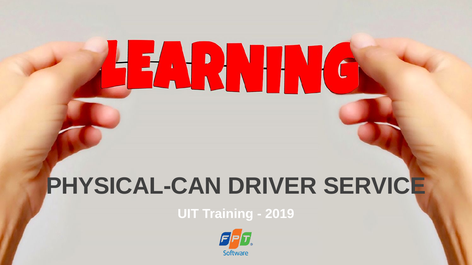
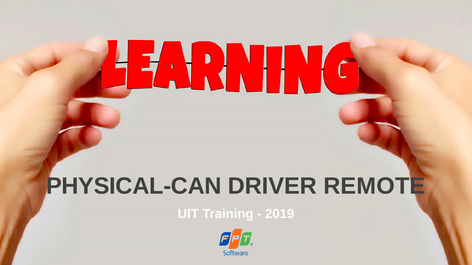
SERVICE: SERVICE -> REMOTE
